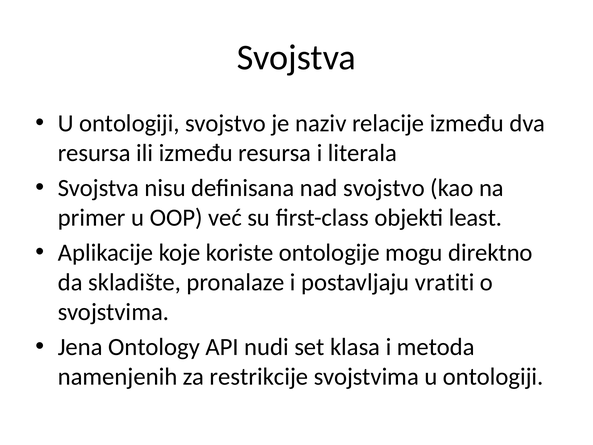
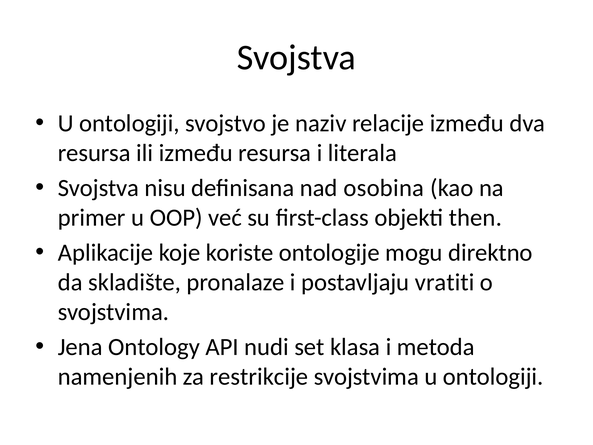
nad svojstvo: svojstvo -> osobina
least: least -> then
